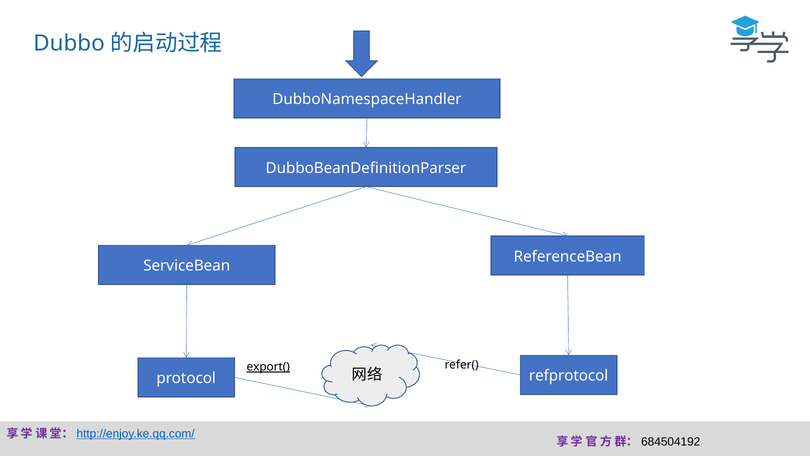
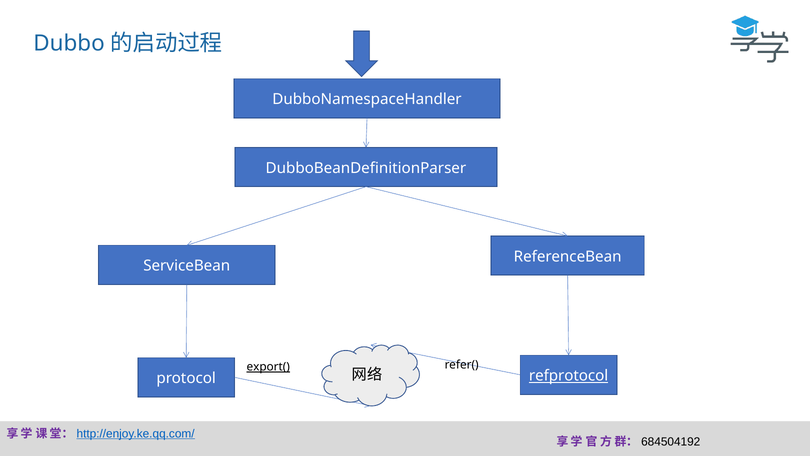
refprotocol underline: none -> present
